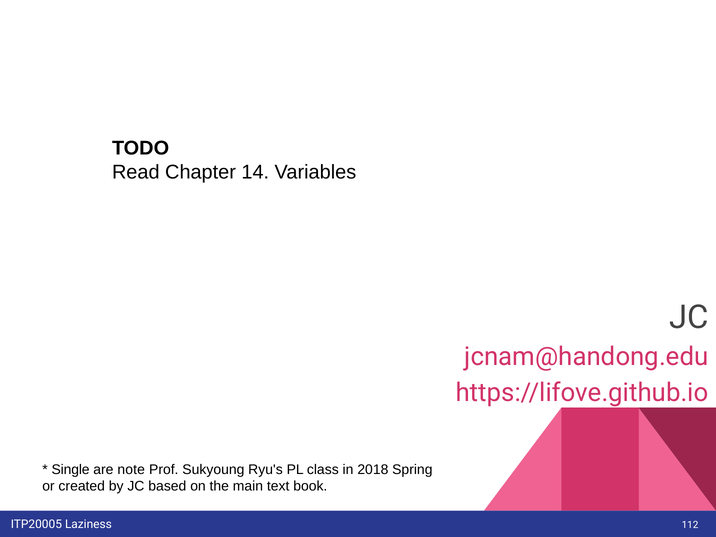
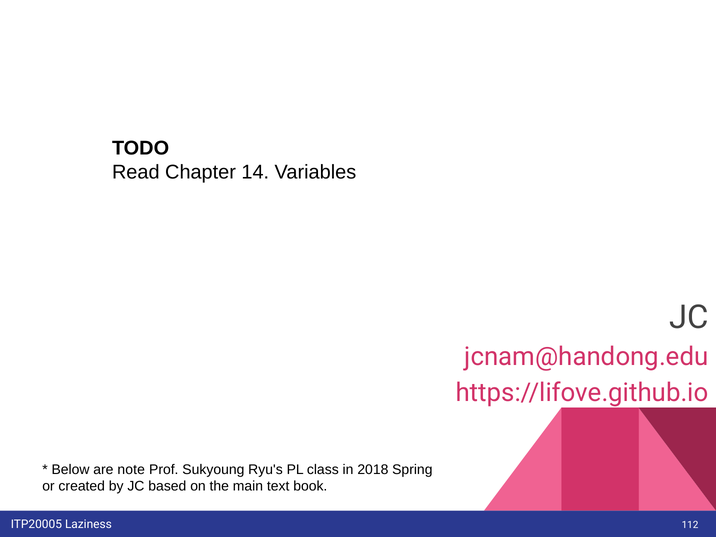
Single: Single -> Below
